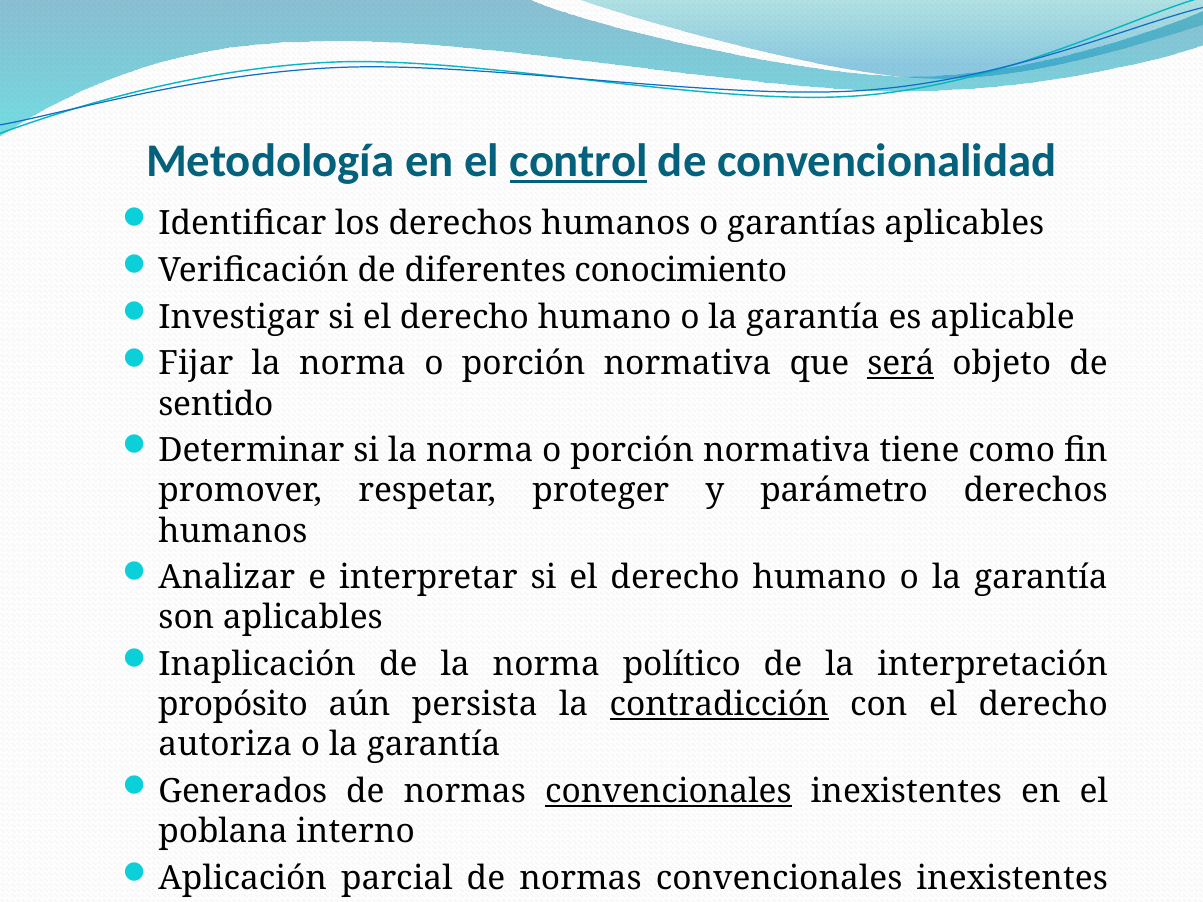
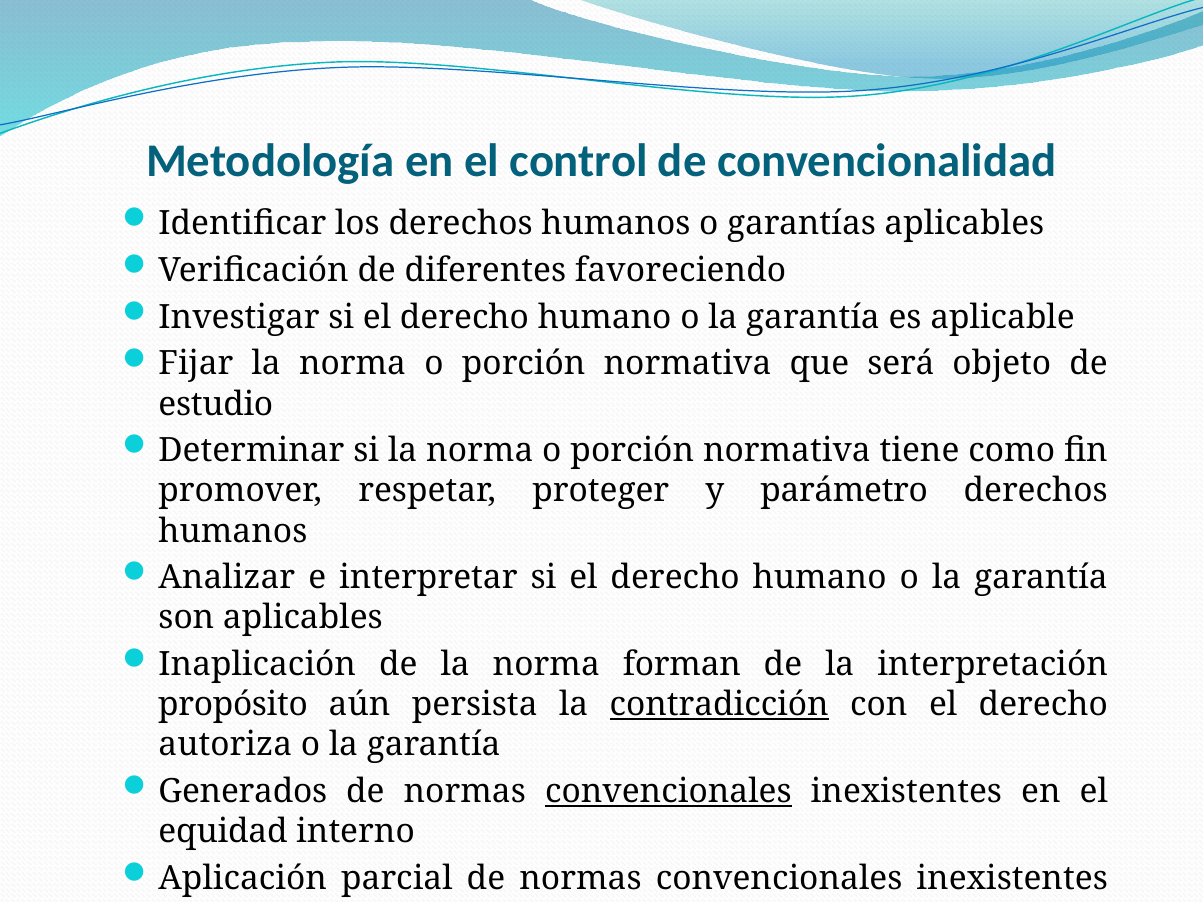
control underline: present -> none
conocimiento: conocimiento -> favoreciendo
será underline: present -> none
sentido: sentido -> estudio
político: político -> forman
poblana: poblana -> equidad
